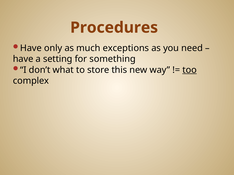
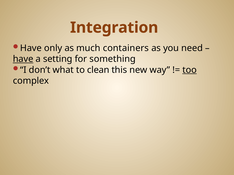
Procedures: Procedures -> Integration
exceptions: exceptions -> containers
have at (23, 59) underline: none -> present
store: store -> clean
